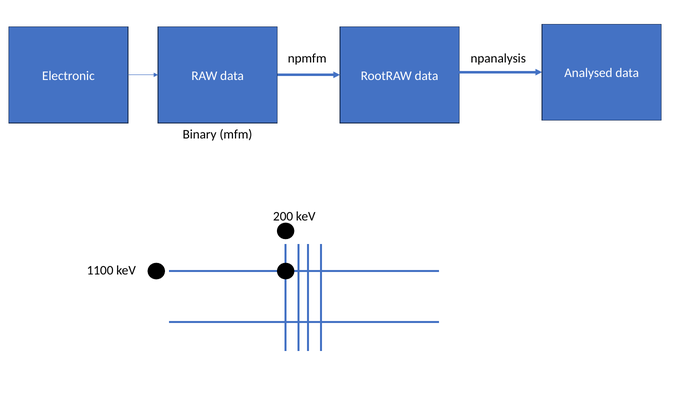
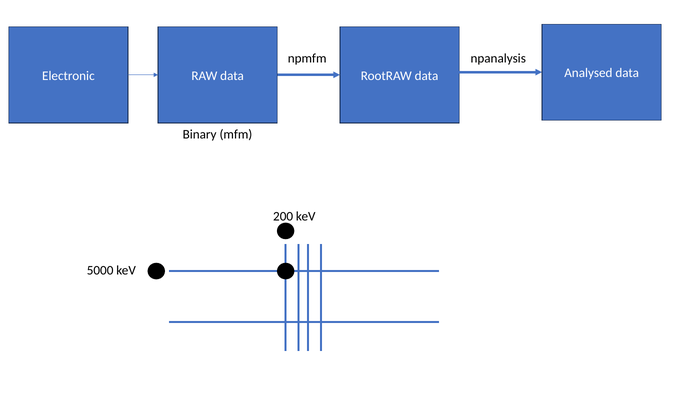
1100: 1100 -> 5000
